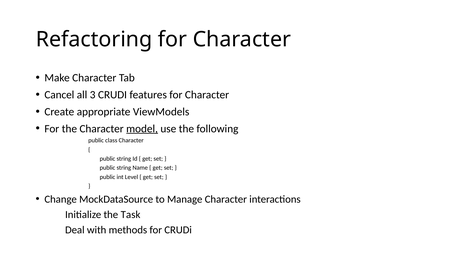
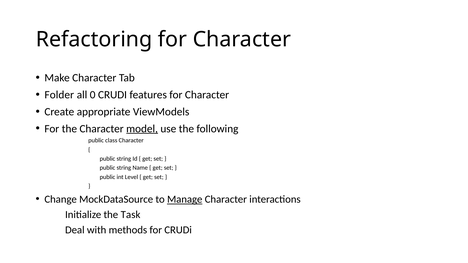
Cancel: Cancel -> Folder
3: 3 -> 0
Manage underline: none -> present
